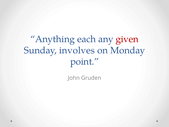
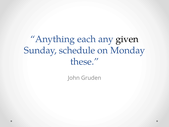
given colour: red -> black
involves: involves -> schedule
point: point -> these
